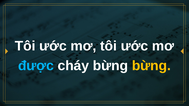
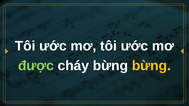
được colour: light blue -> light green
